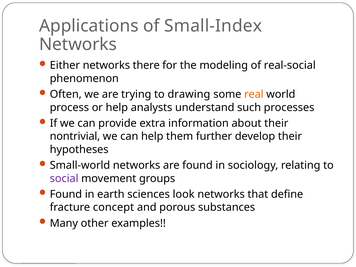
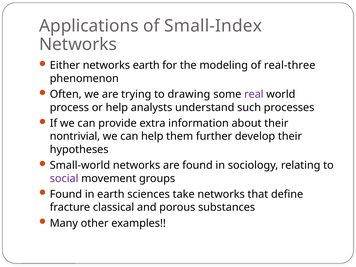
networks there: there -> earth
real-social: real-social -> real-three
real colour: orange -> purple
look: look -> take
concept: concept -> classical
